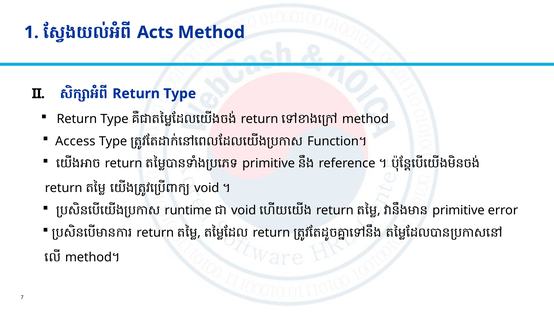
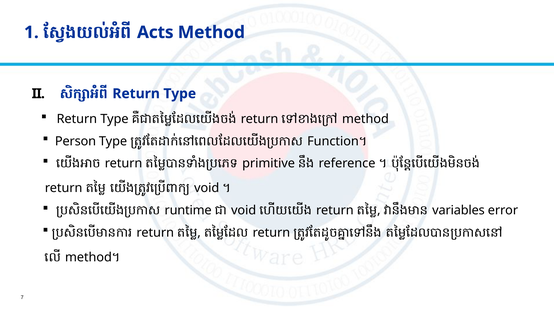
Access: Access -> Person
primitive at (458, 210): primitive -> variables
